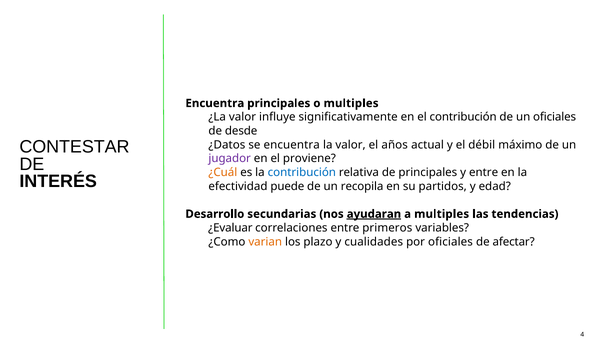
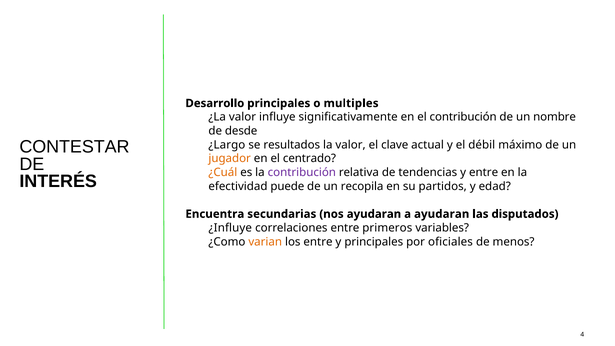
Encuentra at (215, 103): Encuentra -> Desarrollo
un oficiales: oficiales -> nombre
¿Datos: ¿Datos -> ¿Largo
se encuentra: encuentra -> resultados
años: años -> clave
jugador colour: purple -> orange
proviene: proviene -> centrado
contribución at (302, 172) colour: blue -> purple
de principales: principales -> tendencias
Desarrollo: Desarrollo -> Encuentra
ayudaran at (374, 214) underline: present -> none
a multiples: multiples -> ayudaran
tendencias: tendencias -> disputados
¿Evaluar: ¿Evaluar -> ¿Influye
los plazo: plazo -> entre
y cualidades: cualidades -> principales
afectar: afectar -> menos
